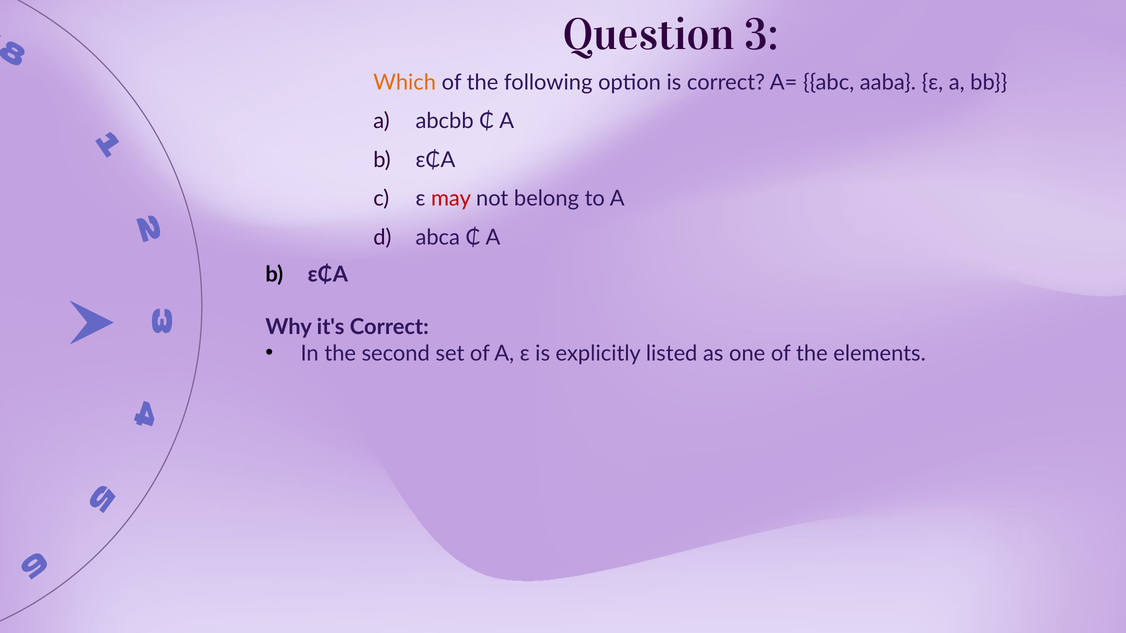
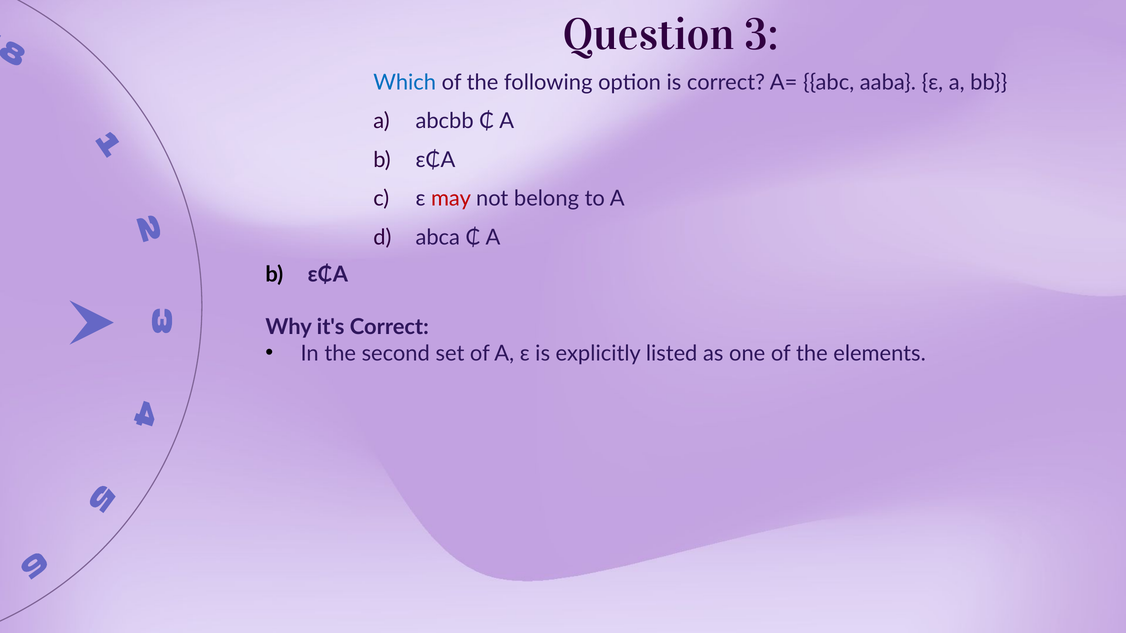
Which colour: orange -> blue
